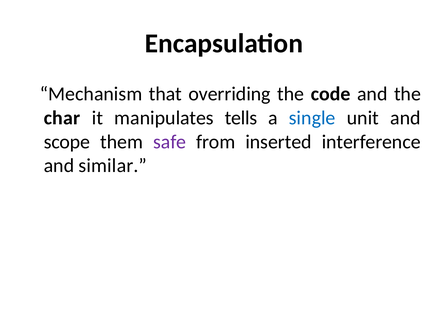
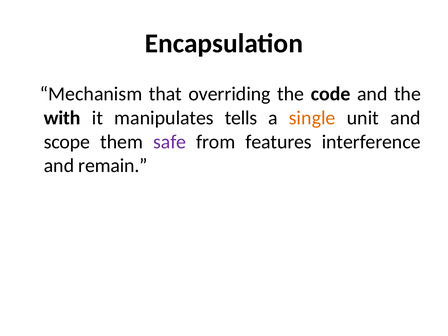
char: char -> with
single colour: blue -> orange
inserted: inserted -> features
similar: similar -> remain
